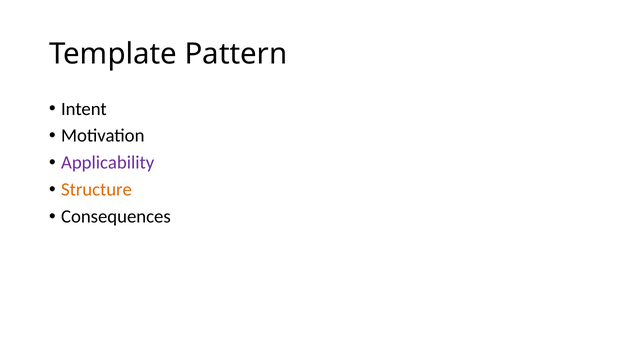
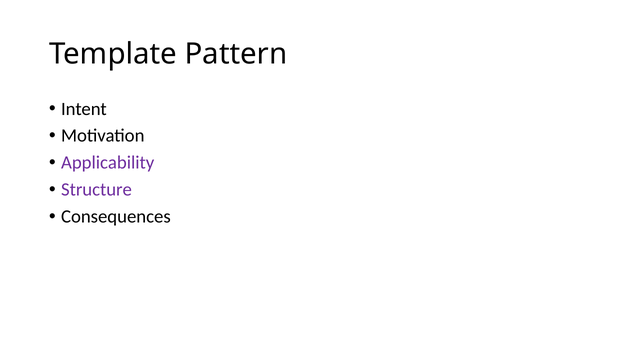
Structure colour: orange -> purple
